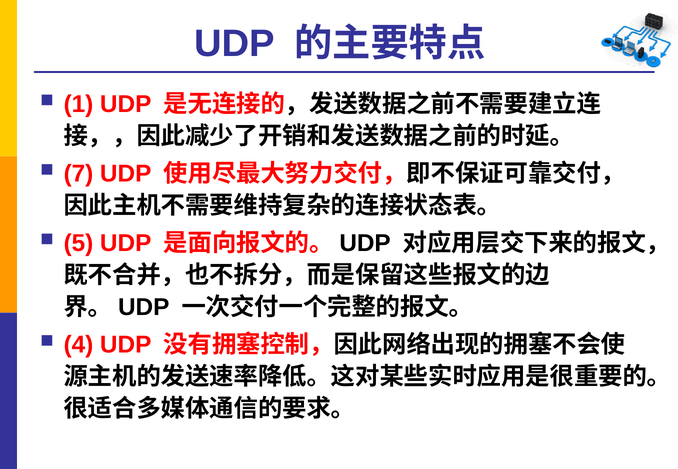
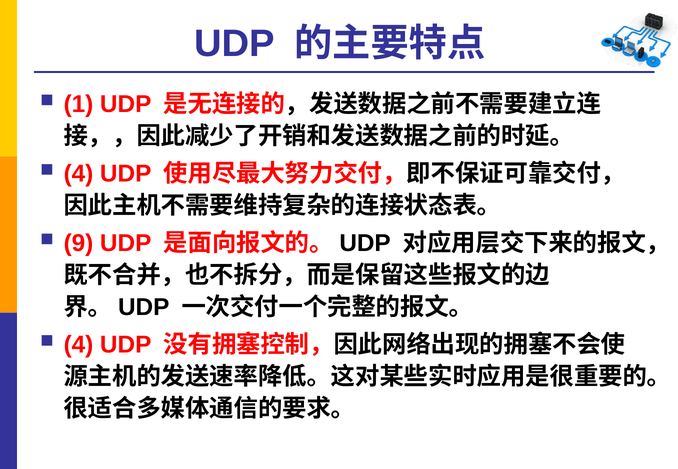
7 at (78, 174): 7 -> 4
5: 5 -> 9
